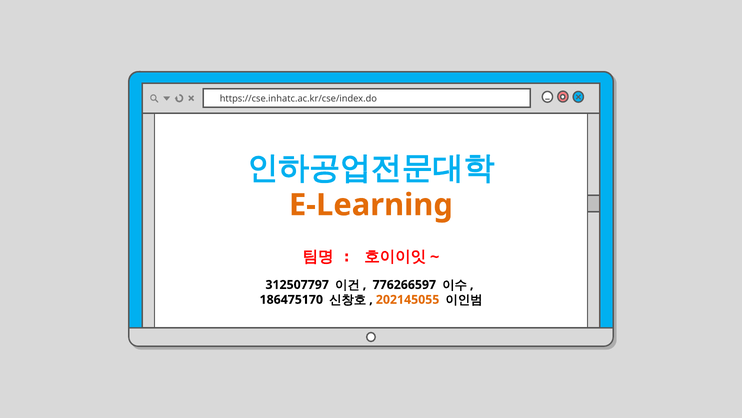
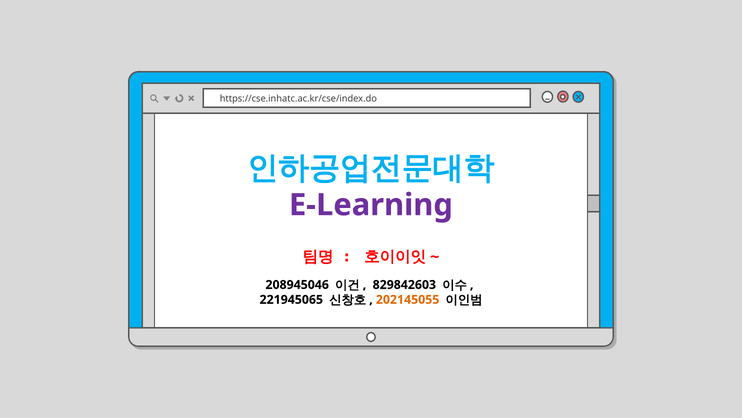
E-Learning colour: orange -> purple
312507797: 312507797 -> 208945046
776266597: 776266597 -> 829842603
186475170: 186475170 -> 221945065
